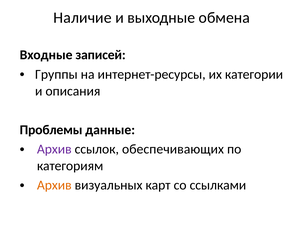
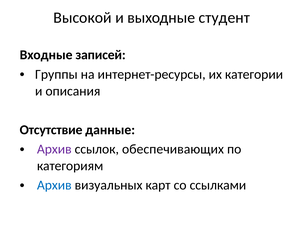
Наличие: Наличие -> Высокой
обмена: обмена -> студент
Проблемы: Проблемы -> Отсутствие
Архив at (54, 185) colour: orange -> blue
